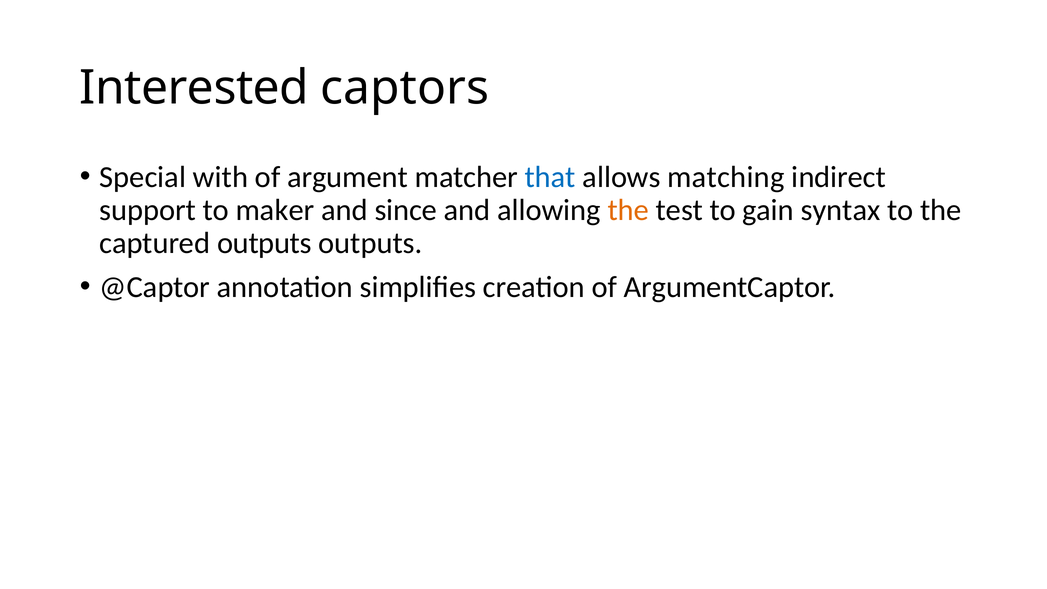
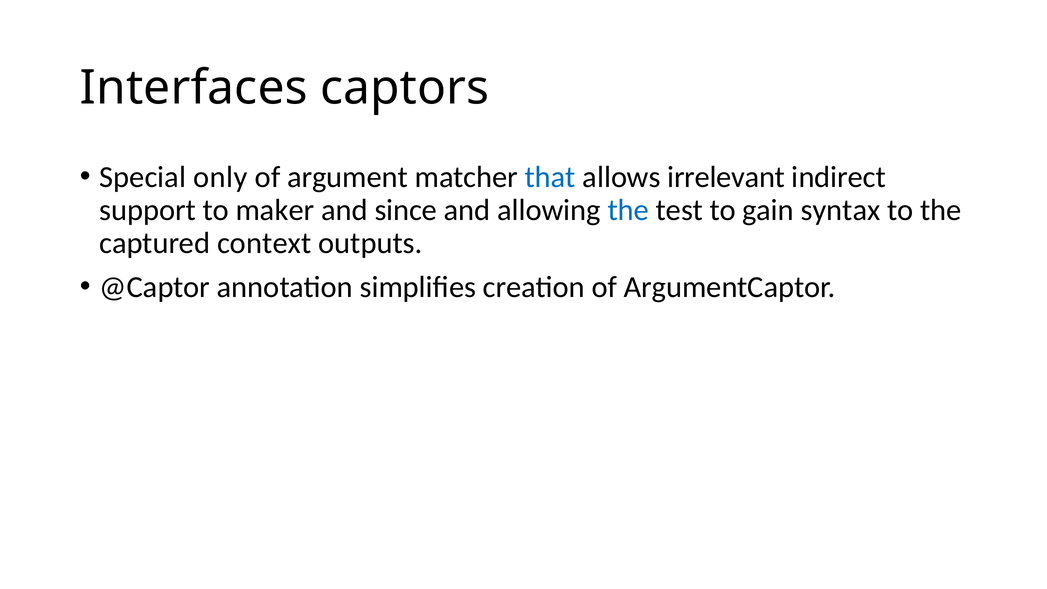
Interested: Interested -> Interfaces
with: with -> only
matching: matching -> irrelevant
the at (628, 210) colour: orange -> blue
captured outputs: outputs -> context
